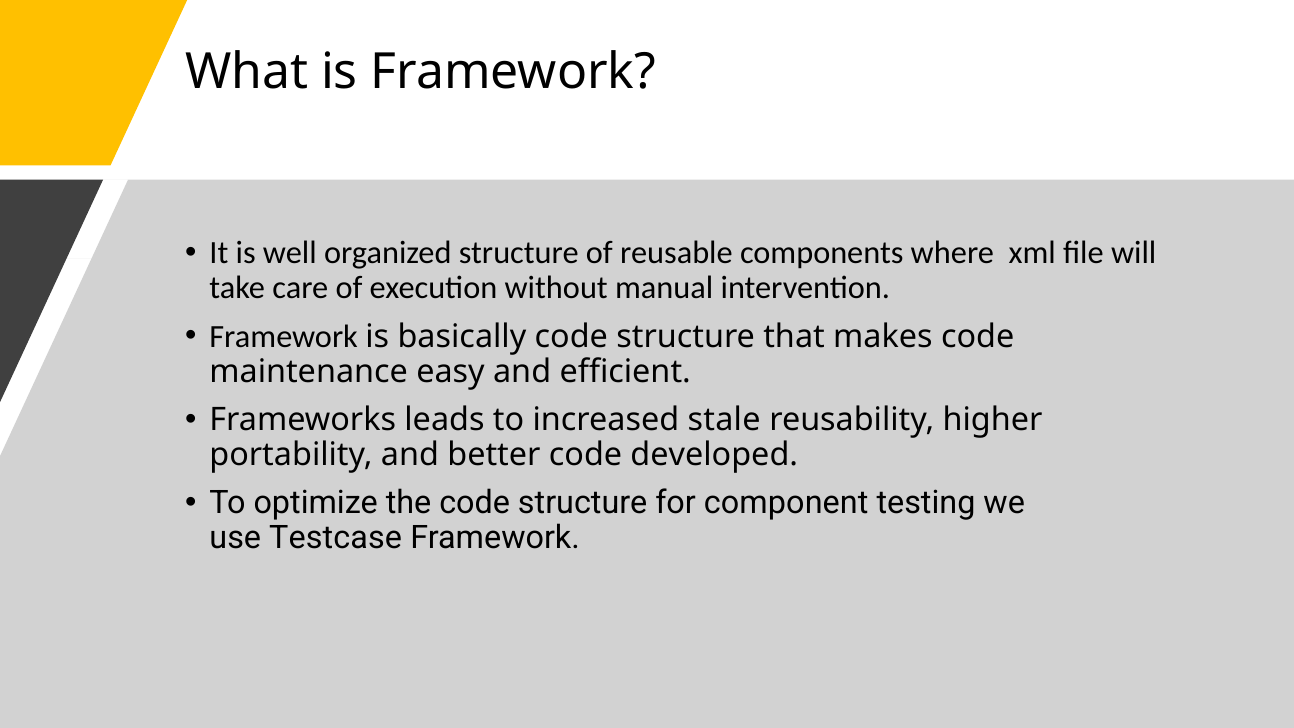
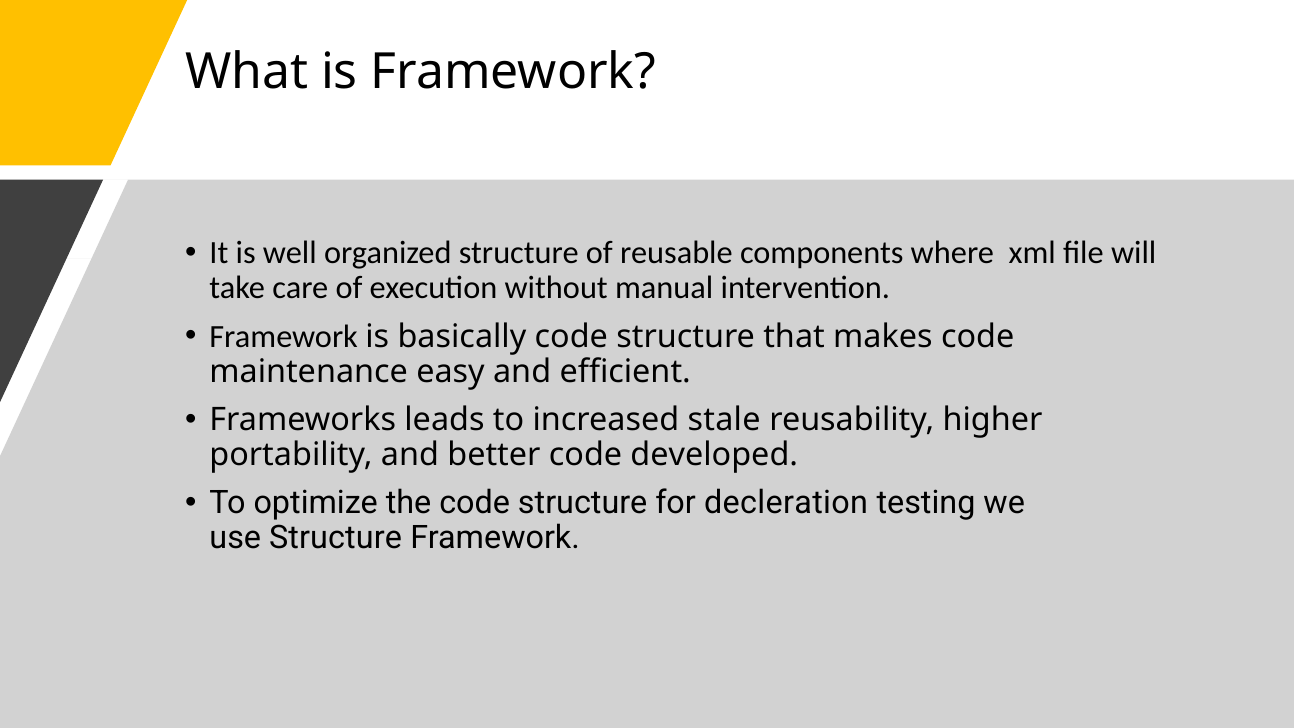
component: component -> decleration
use Testcase: Testcase -> Structure
